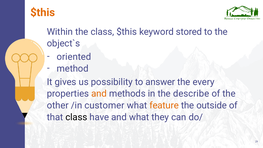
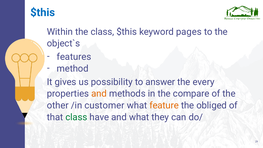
$this at (43, 12) colour: orange -> blue
stored: stored -> pages
oriented: oriented -> features
describe: describe -> compare
outside: outside -> obliged
class at (76, 117) colour: black -> green
